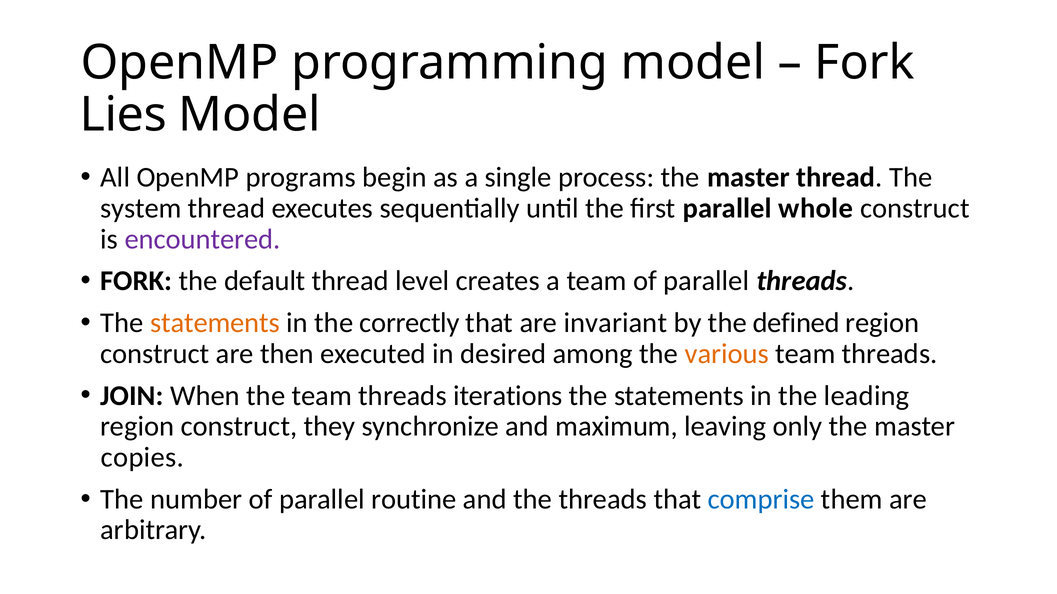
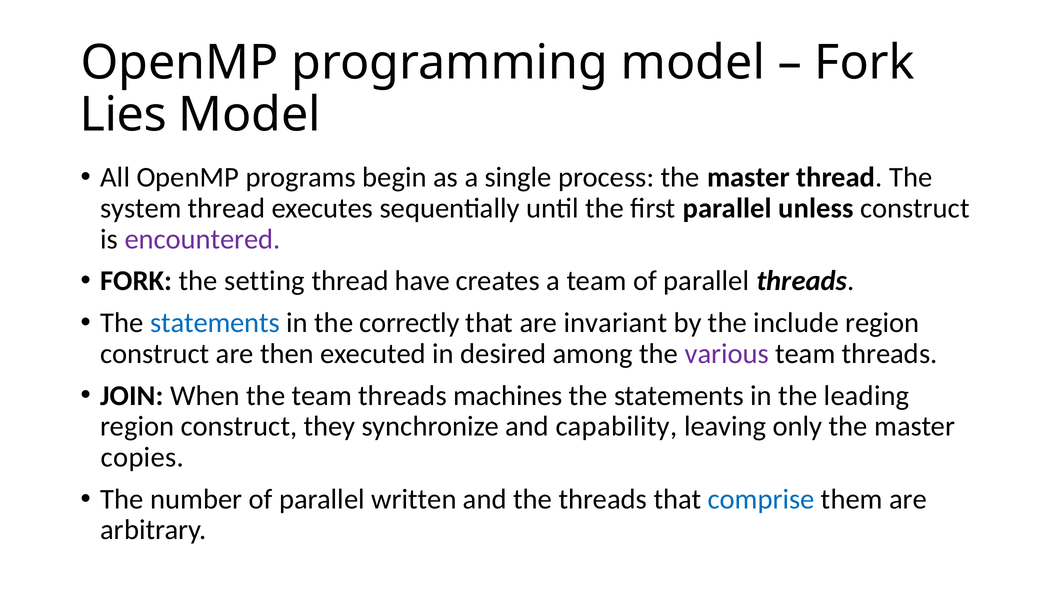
whole: whole -> unless
default: default -> setting
level: level -> have
statements at (215, 323) colour: orange -> blue
defined: defined -> include
various colour: orange -> purple
iterations: iterations -> machines
maximum: maximum -> capability
routine: routine -> written
